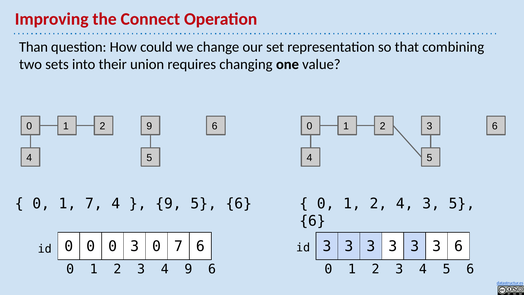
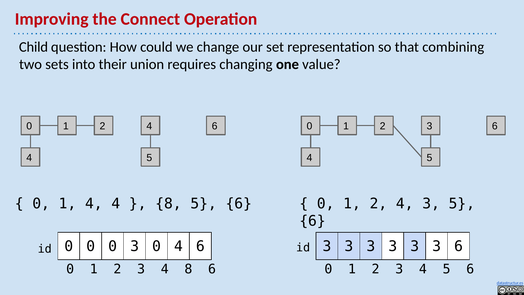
Than: Than -> Child
9 at (149, 126): 9 -> 4
1 7: 7 -> 4
9 at (168, 203): 9 -> 8
3 0 7: 7 -> 4
4 9: 9 -> 8
